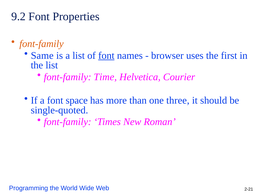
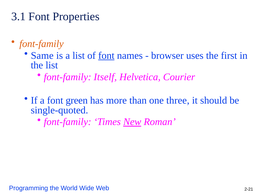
9.2: 9.2 -> 3.1
Time: Time -> Itself
space: space -> green
New underline: none -> present
